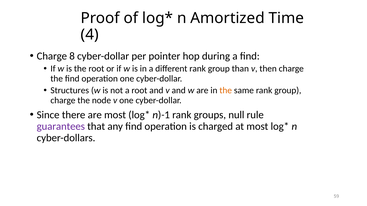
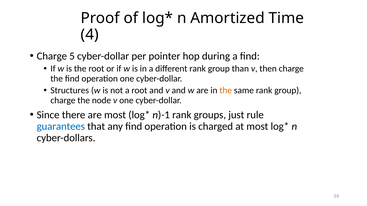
8: 8 -> 5
null: null -> just
guarantees colour: purple -> blue
